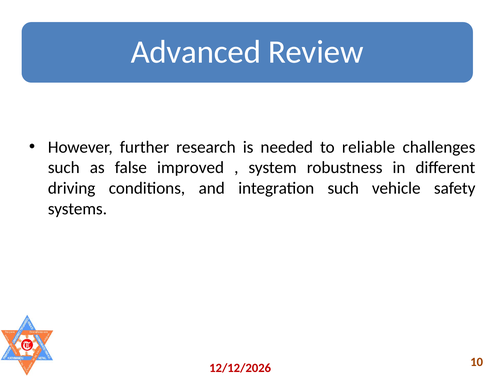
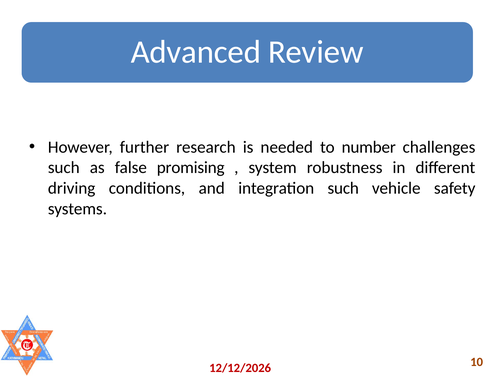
reliable: reliable -> number
improved: improved -> promising
